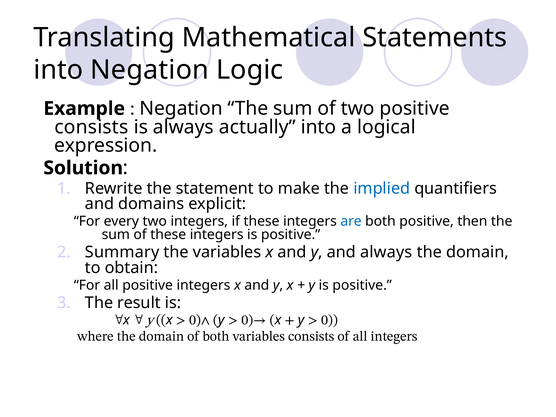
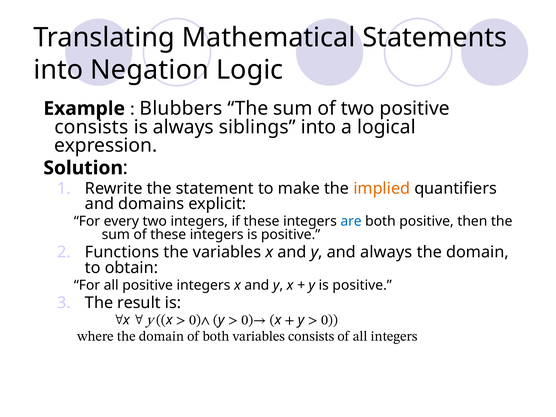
Negation at (181, 109): Negation -> Blubbers
actually: actually -> siblings
implied colour: blue -> orange
Summary: Summary -> Functions
